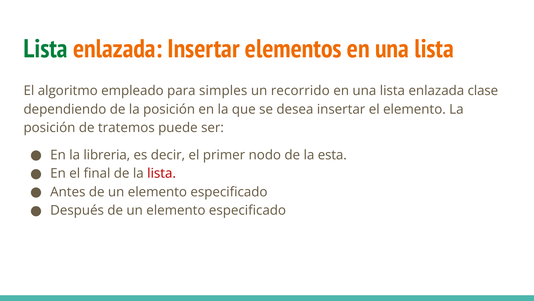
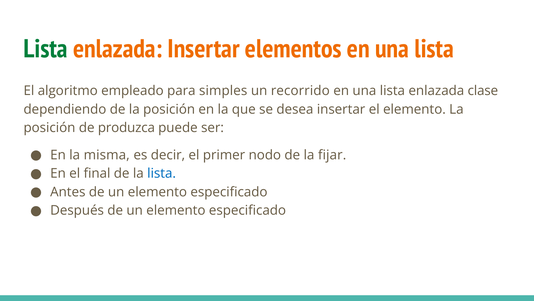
tratemos: tratemos -> produzca
libreria: libreria -> misma
esta: esta -> fijar
lista at (162, 173) colour: red -> blue
